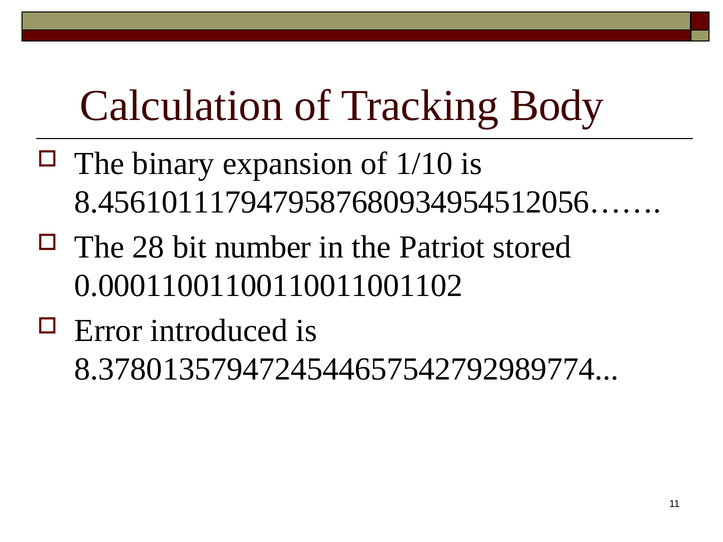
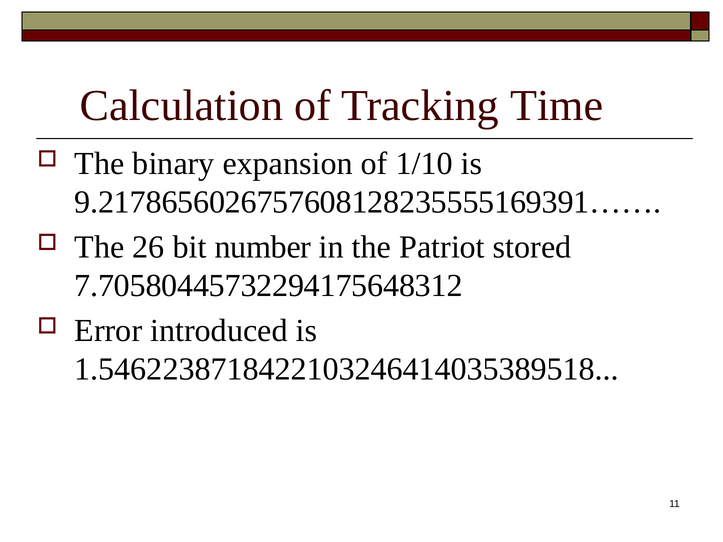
Body: Body -> Time
8.4561011179479587680934954512056……: 8.4561011179479587680934954512056…… -> 9.2178656026757608128235555169391……
28: 28 -> 26
0.00011001100110011001102: 0.00011001100110011001102 -> 7.70580445732294175648312
8.3780135794724544657542792989774: 8.3780135794724544657542792989774 -> 1.5462238718422103246414035389518
